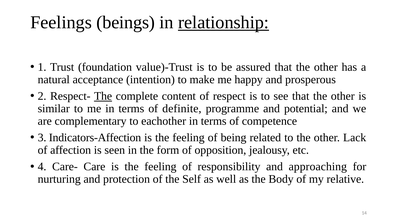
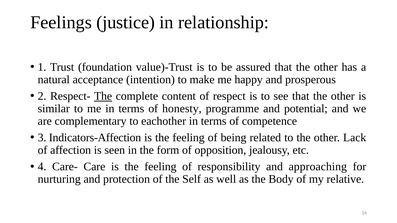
beings: beings -> justice
relationship underline: present -> none
definite: definite -> honesty
